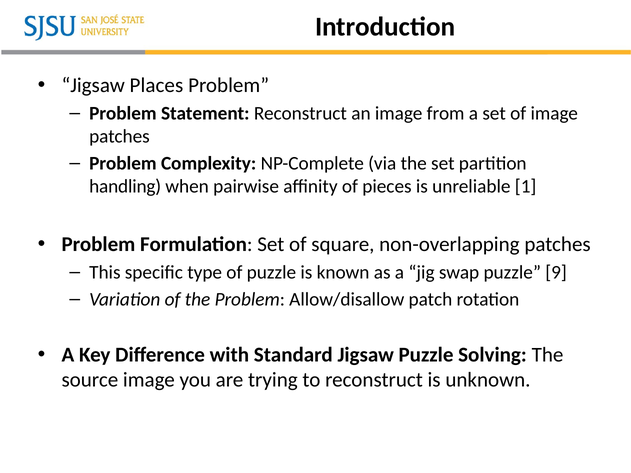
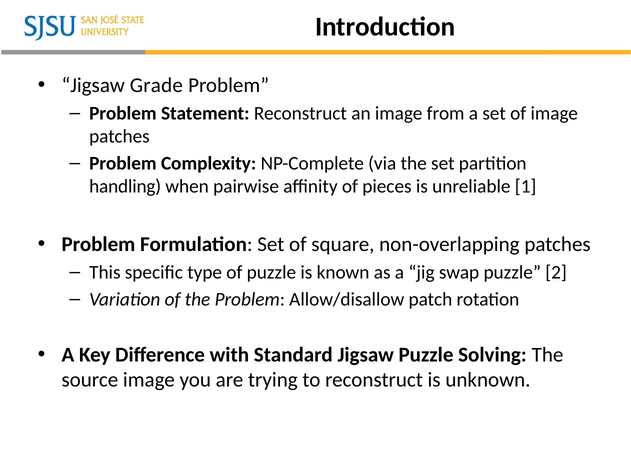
Places: Places -> Grade
9: 9 -> 2
